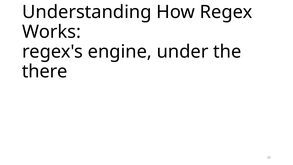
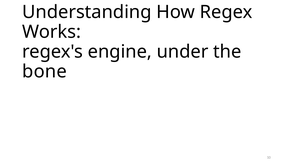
there: there -> bone
